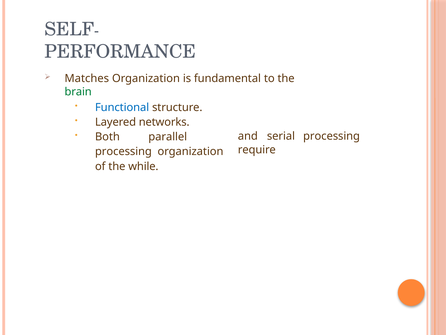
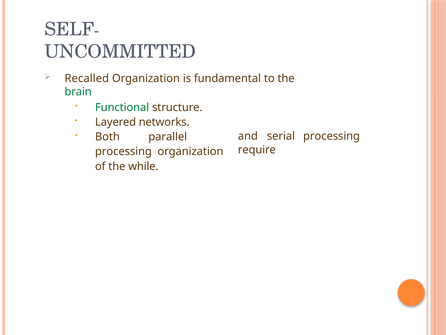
PERFORMANCE: PERFORMANCE -> UNCOMMITTED
Matches: Matches -> Recalled
Functional colour: blue -> green
